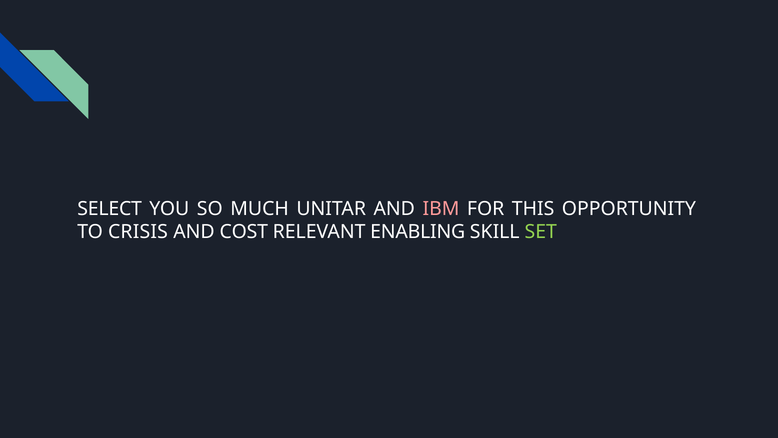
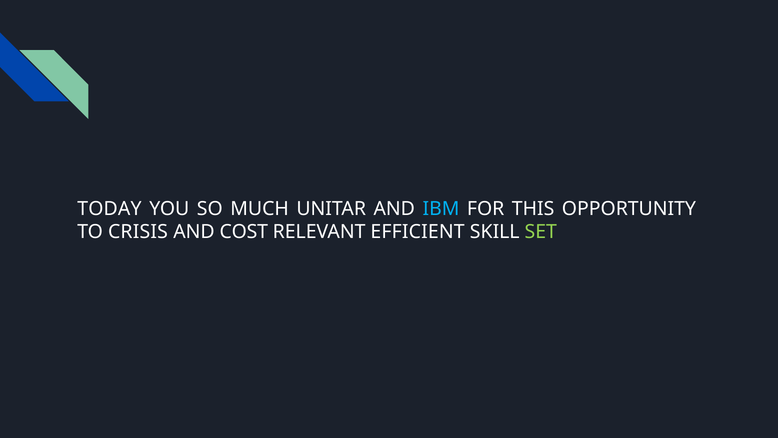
SELECT: SELECT -> TODAY
IBM colour: pink -> light blue
ENABLING: ENABLING -> EFFICIENT
